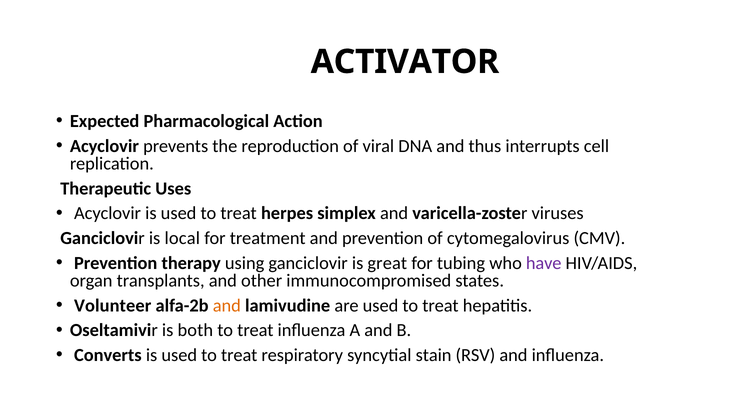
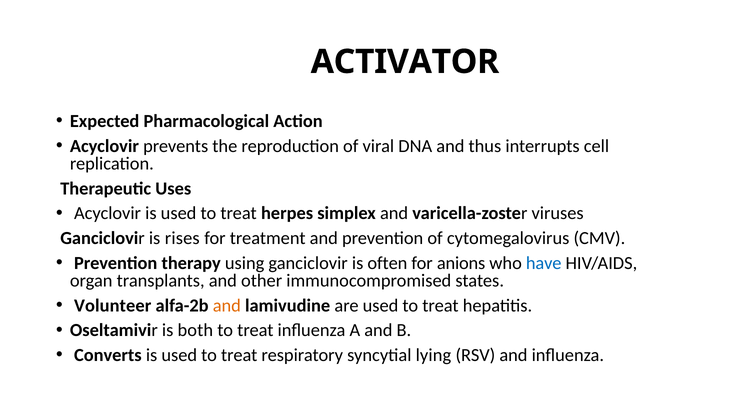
local: local -> rises
great: great -> often
tubing: tubing -> anions
have colour: purple -> blue
stain: stain -> lying
